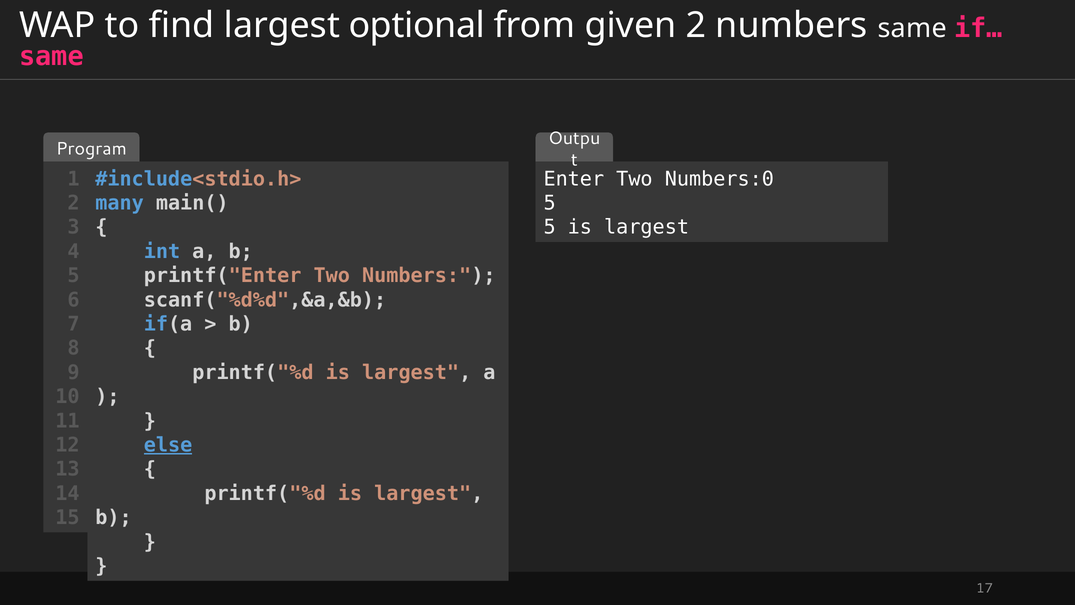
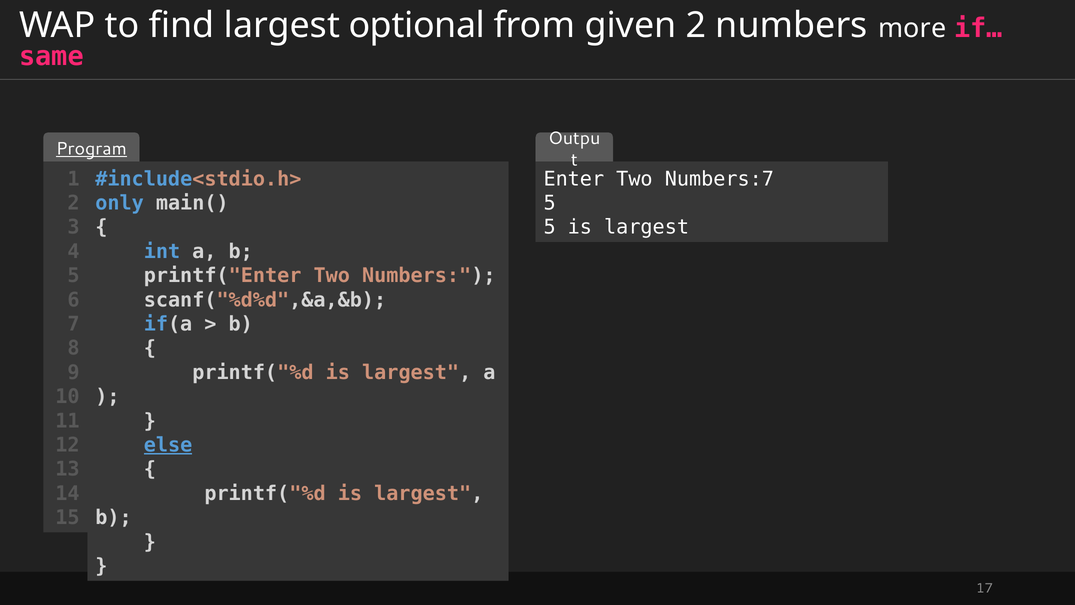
numbers same: same -> more
Program underline: none -> present
Numbers:0: Numbers:0 -> Numbers:7
many: many -> only
